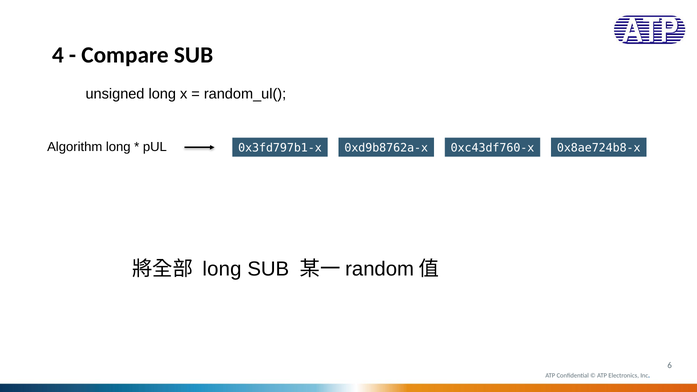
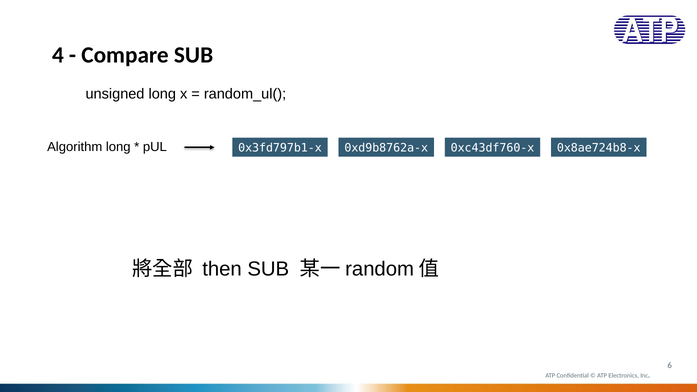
long at (222, 269): long -> then
